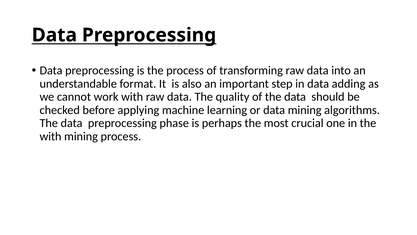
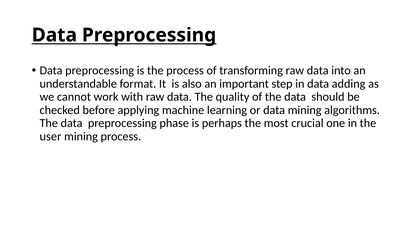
with at (51, 136): with -> user
